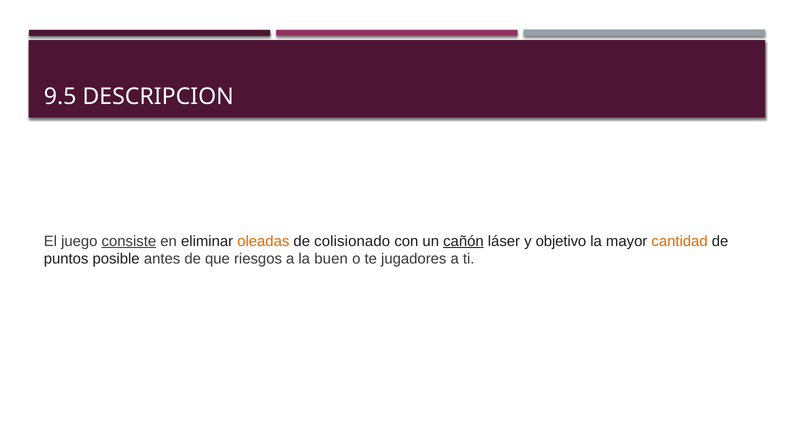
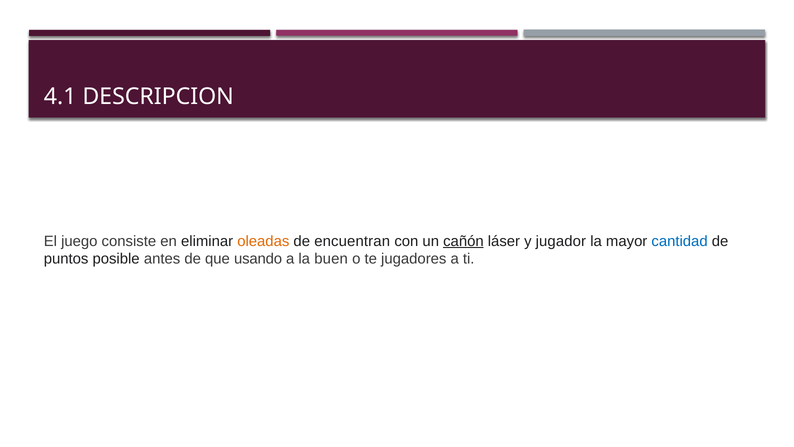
9.5: 9.5 -> 4.1
consiste underline: present -> none
colisionado: colisionado -> encuentran
objetivo: objetivo -> jugador
cantidad colour: orange -> blue
riesgos: riesgos -> usando
